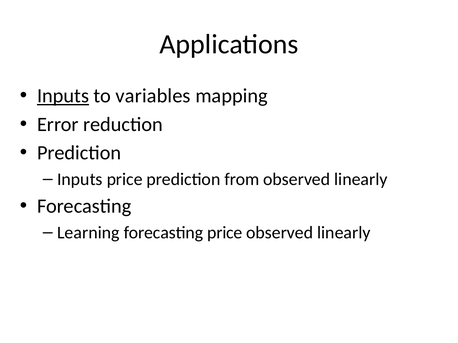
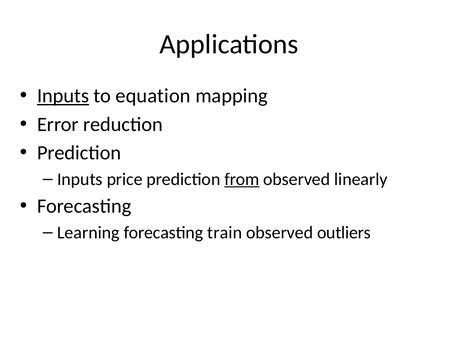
variables: variables -> equation
from underline: none -> present
forecasting price: price -> train
linearly at (344, 233): linearly -> outliers
